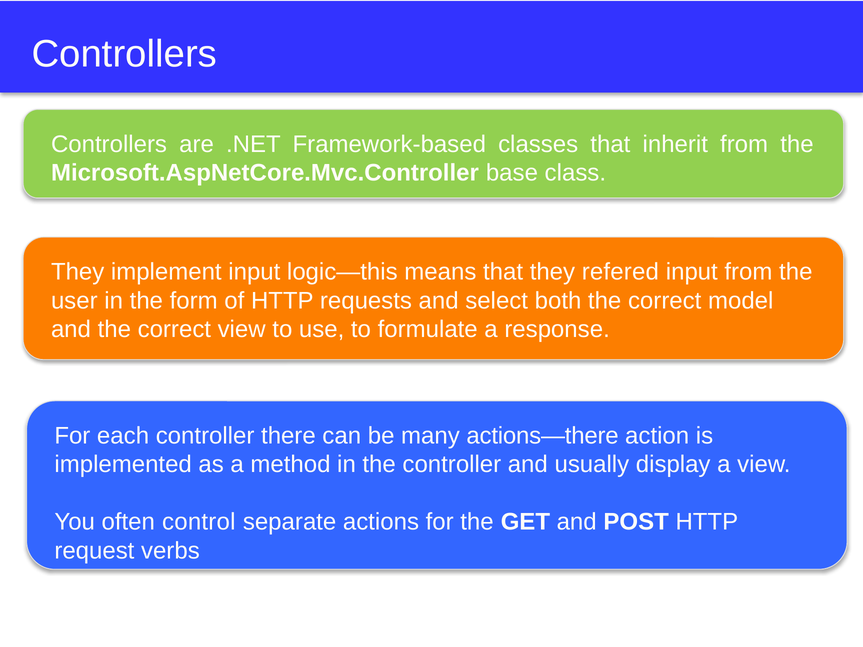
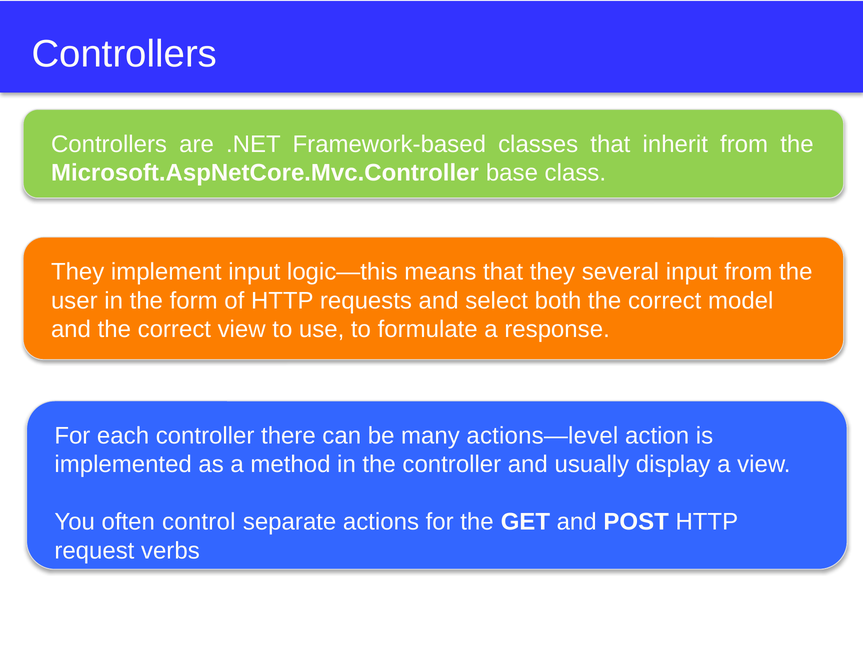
refered: refered -> several
actions—there: actions—there -> actions—level
